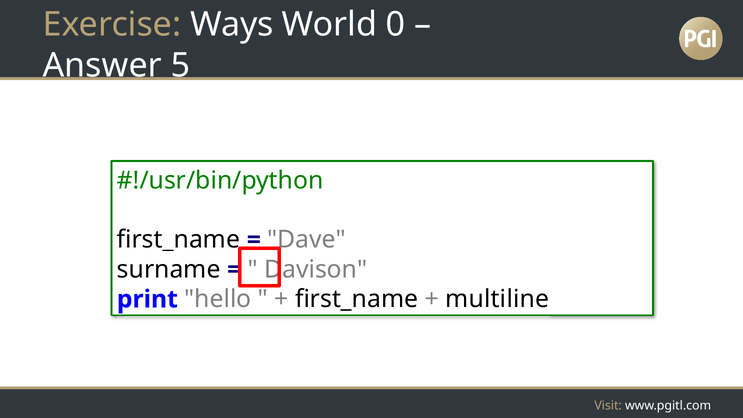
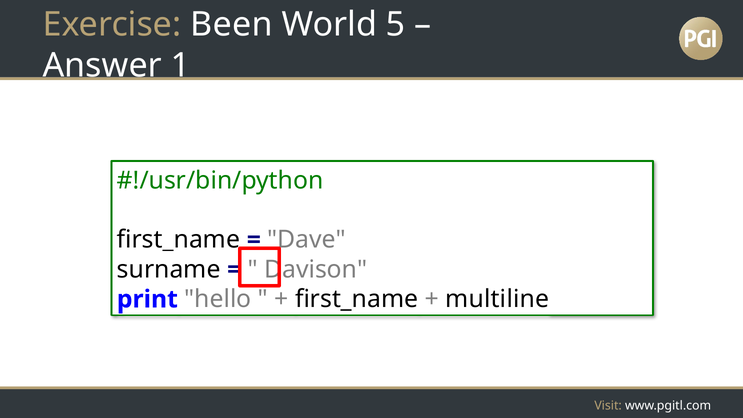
Ways: Ways -> Been
0: 0 -> 5
5: 5 -> 1
